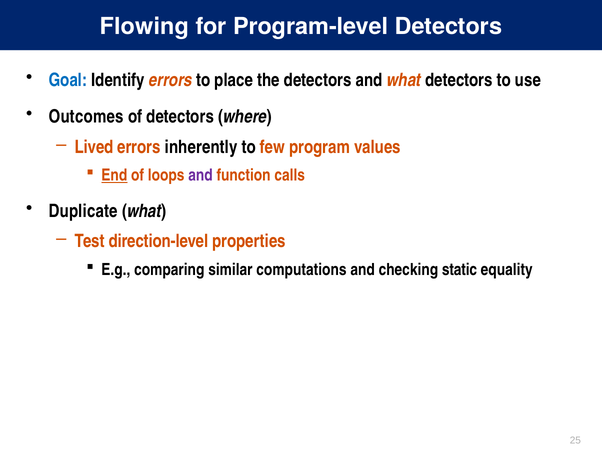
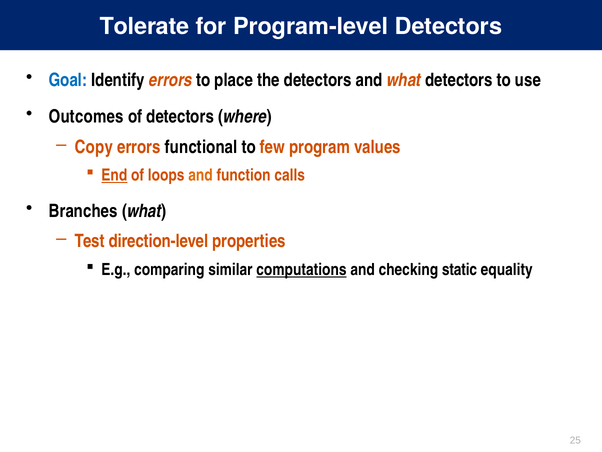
Flowing: Flowing -> Tolerate
Lived: Lived -> Copy
inherently: inherently -> functional
and at (200, 175) colour: purple -> orange
Duplicate: Duplicate -> Branches
computations underline: none -> present
